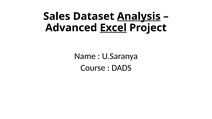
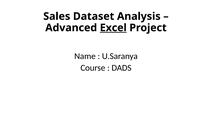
Analysis underline: present -> none
